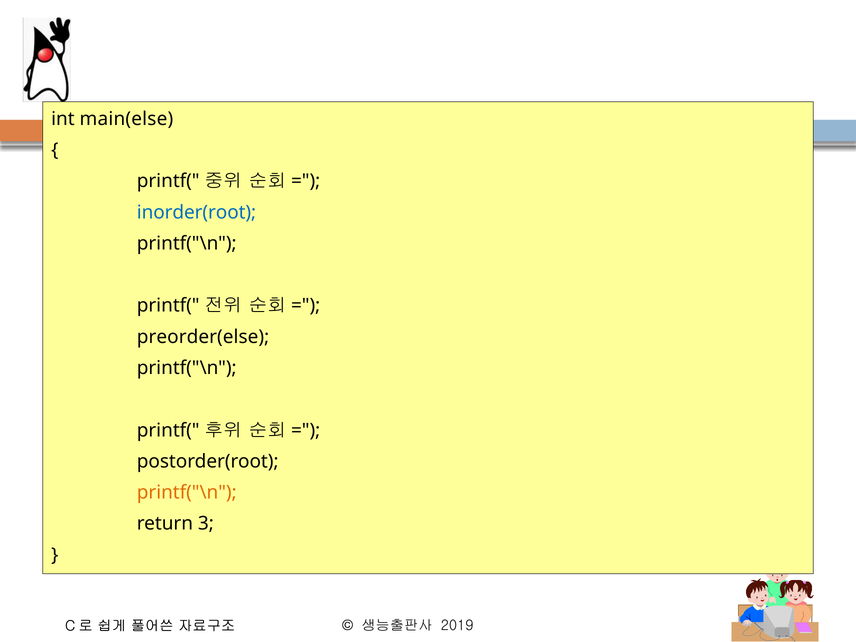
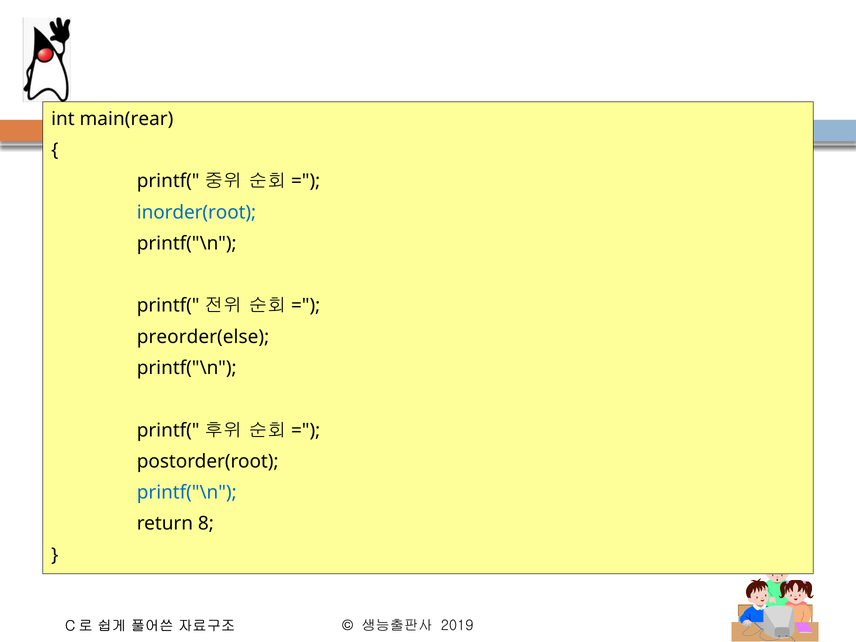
main(else: main(else -> main(rear
printf("\n at (187, 493) colour: orange -> blue
3: 3 -> 8
